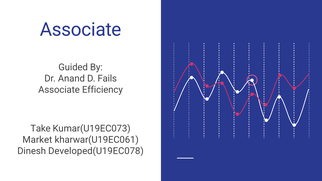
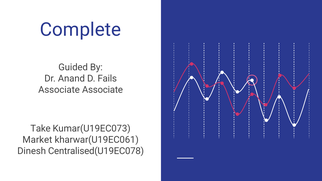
Associate at (81, 30): Associate -> Complete
Associate Efficiency: Efficiency -> Associate
Developed(U19EC078: Developed(U19EC078 -> Centralised(U19EC078
